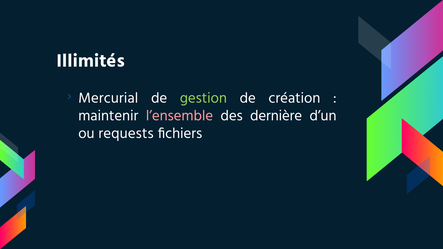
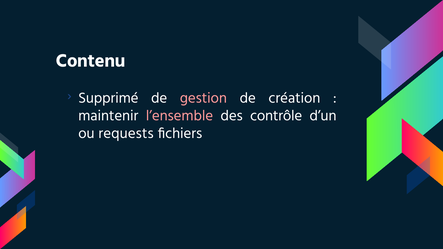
Illimités: Illimités -> Contenu
Mercurial: Mercurial -> Supprimé
gestion colour: light green -> pink
dernière: dernière -> contrôle
